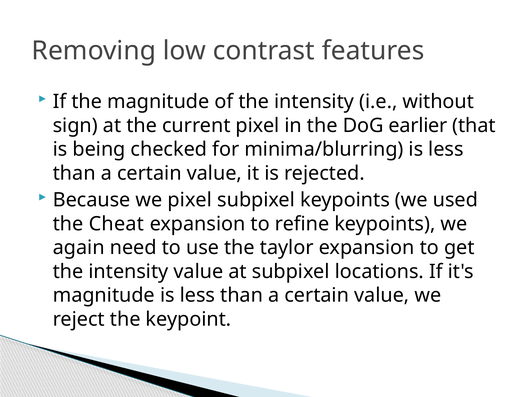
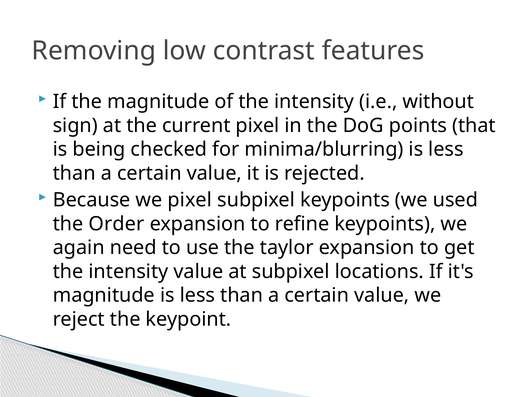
earlier: earlier -> points
Cheat: Cheat -> Order
